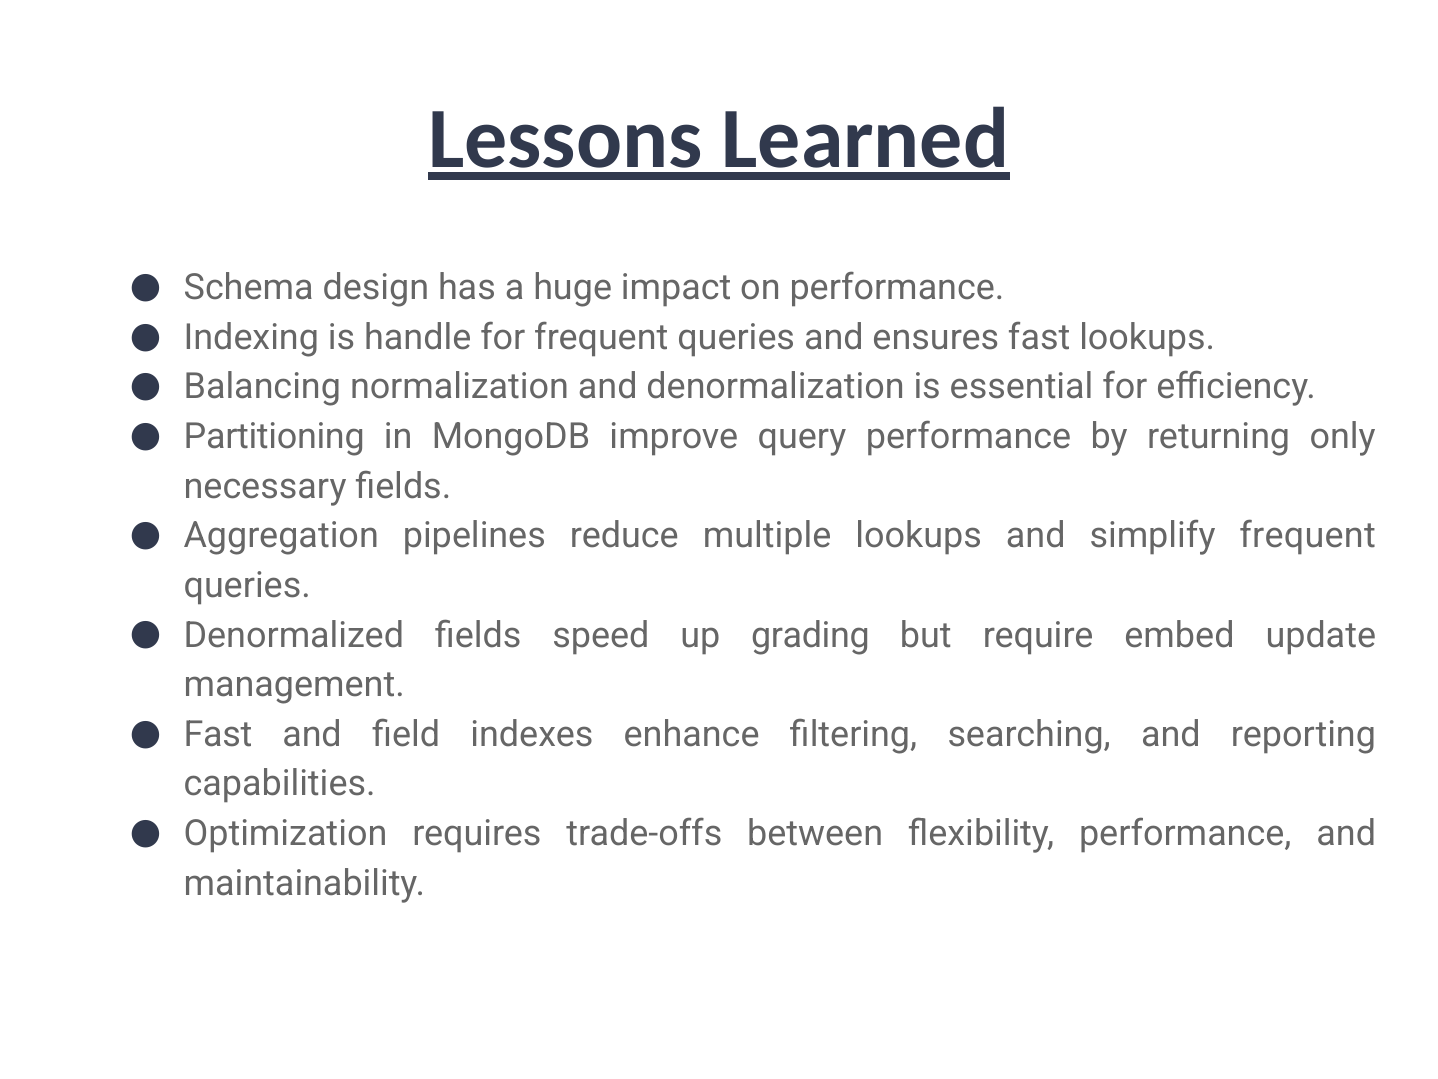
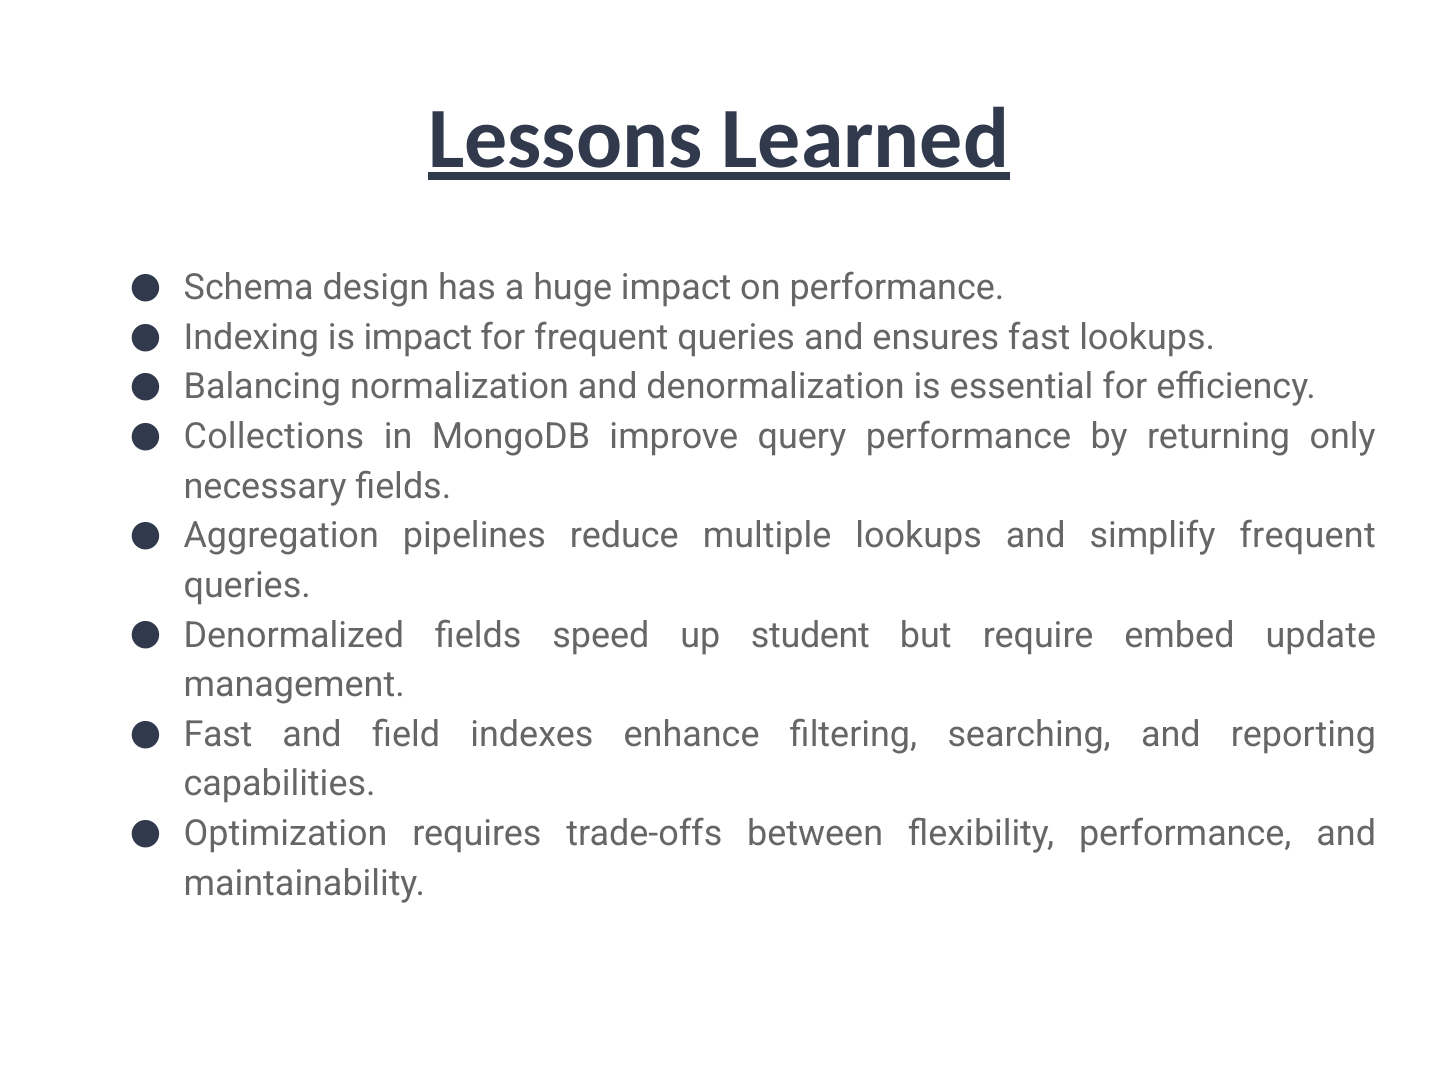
is handle: handle -> impact
Partitioning: Partitioning -> Collections
grading: grading -> student
